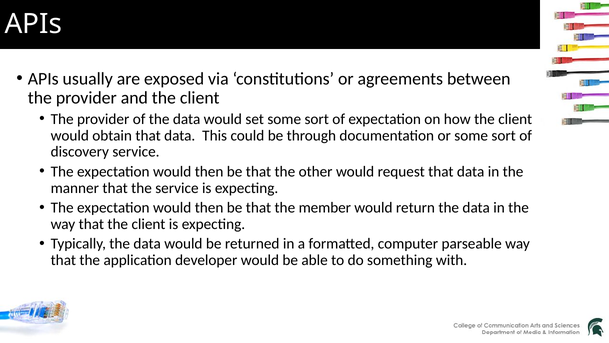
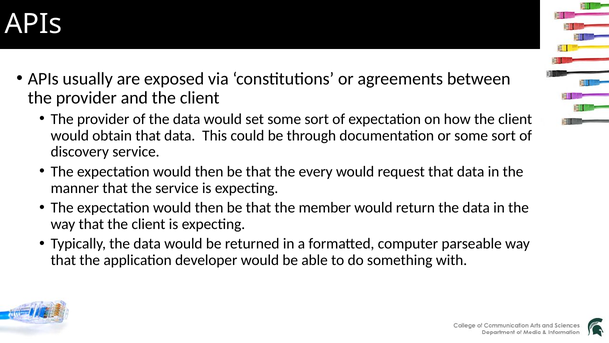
other: other -> every
